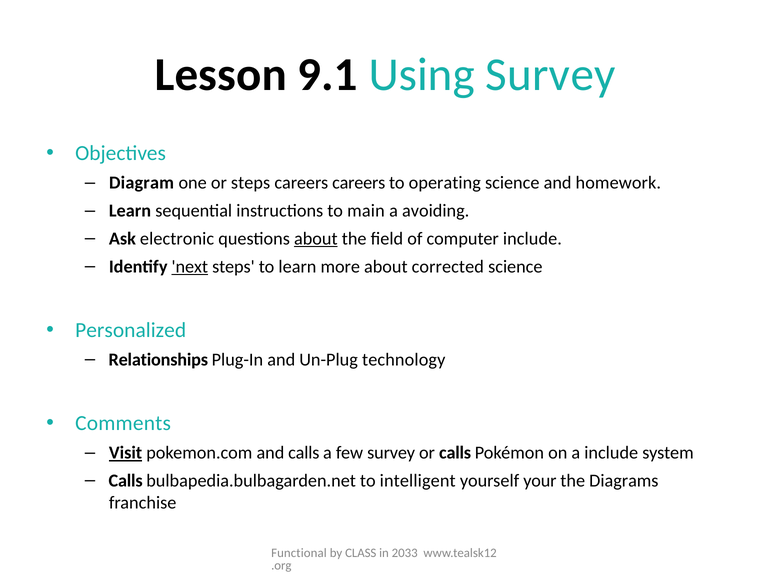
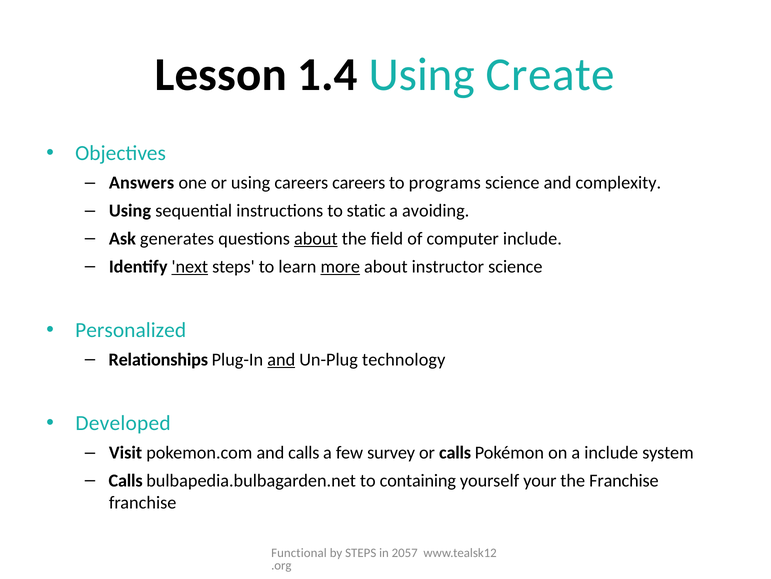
9.1: 9.1 -> 1.4
Using Survey: Survey -> Create
Diagram: Diagram -> Answers
or steps: steps -> using
operating: operating -> programs
homework: homework -> complexity
Learn at (130, 211): Learn -> Using
main: main -> static
electronic: electronic -> generates
more underline: none -> present
corrected: corrected -> instructor
and at (281, 359) underline: none -> present
Comments: Comments -> Developed
Visit underline: present -> none
intelligent: intelligent -> containing
the Diagrams: Diagrams -> Franchise
by CLASS: CLASS -> STEPS
2033: 2033 -> 2057
